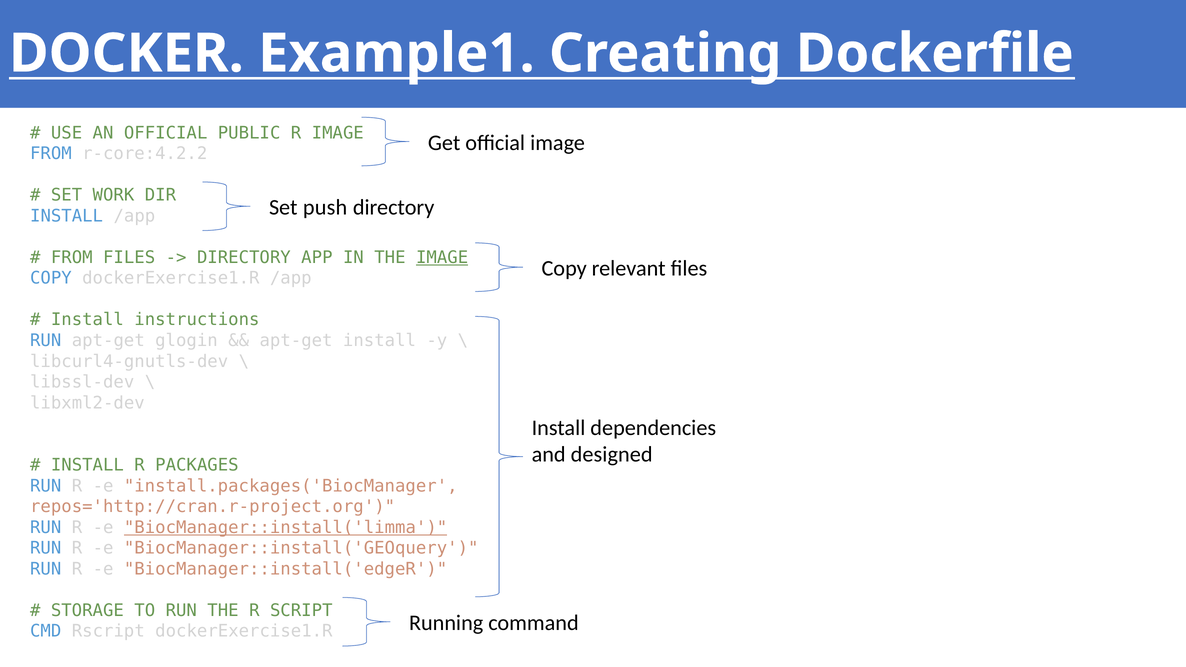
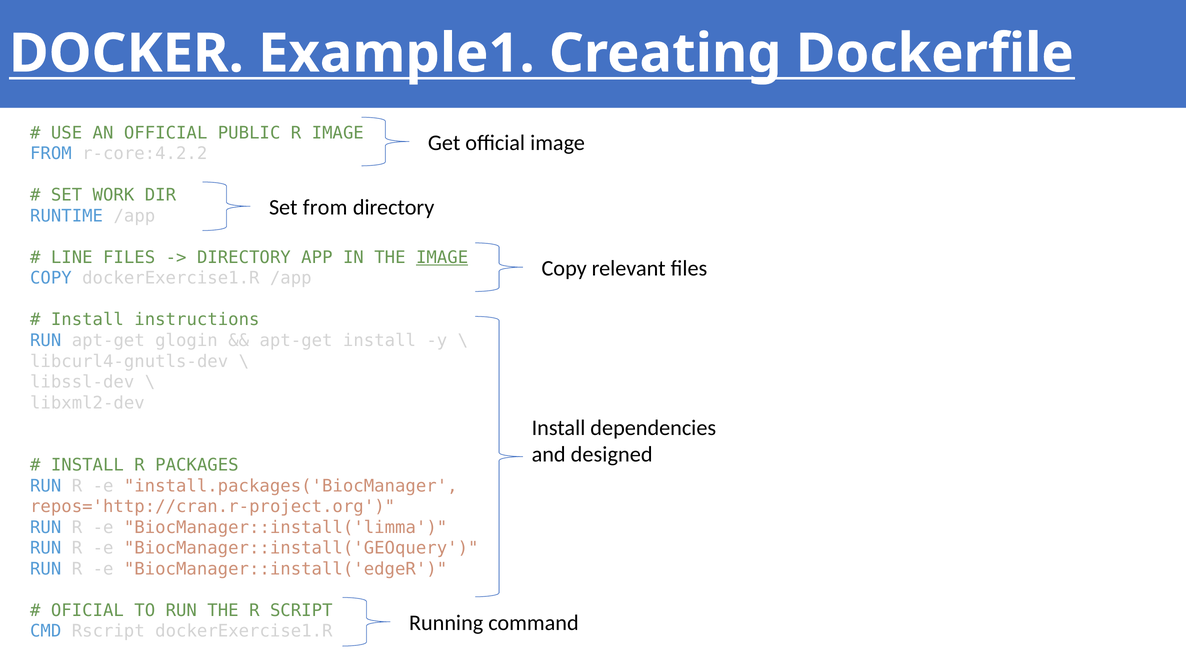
Set push: push -> from
INSTALL at (67, 216): INSTALL -> RUNTIME
FROM at (72, 258): FROM -> LINE
BiocManager::install('limma underline: present -> none
STORAGE: STORAGE -> OFICIAL
